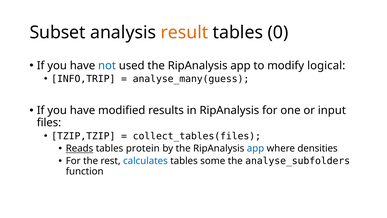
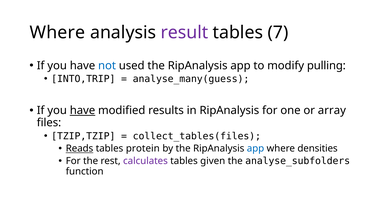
Subset at (58, 33): Subset -> Where
result colour: orange -> purple
0: 0 -> 7
logical: logical -> pulling
INFO,TRIP: INFO,TRIP -> INTO,TRIP
have at (83, 110) underline: none -> present
input: input -> array
calculates colour: blue -> purple
some: some -> given
